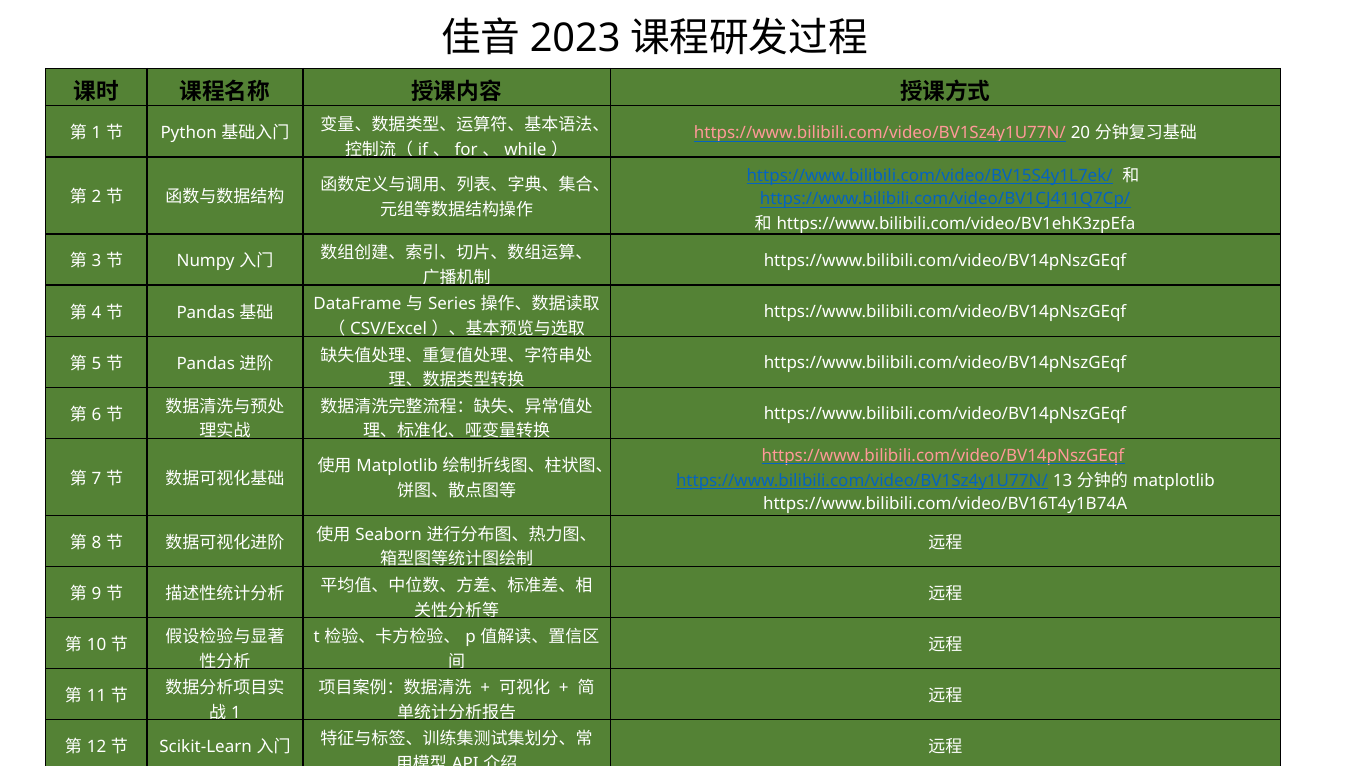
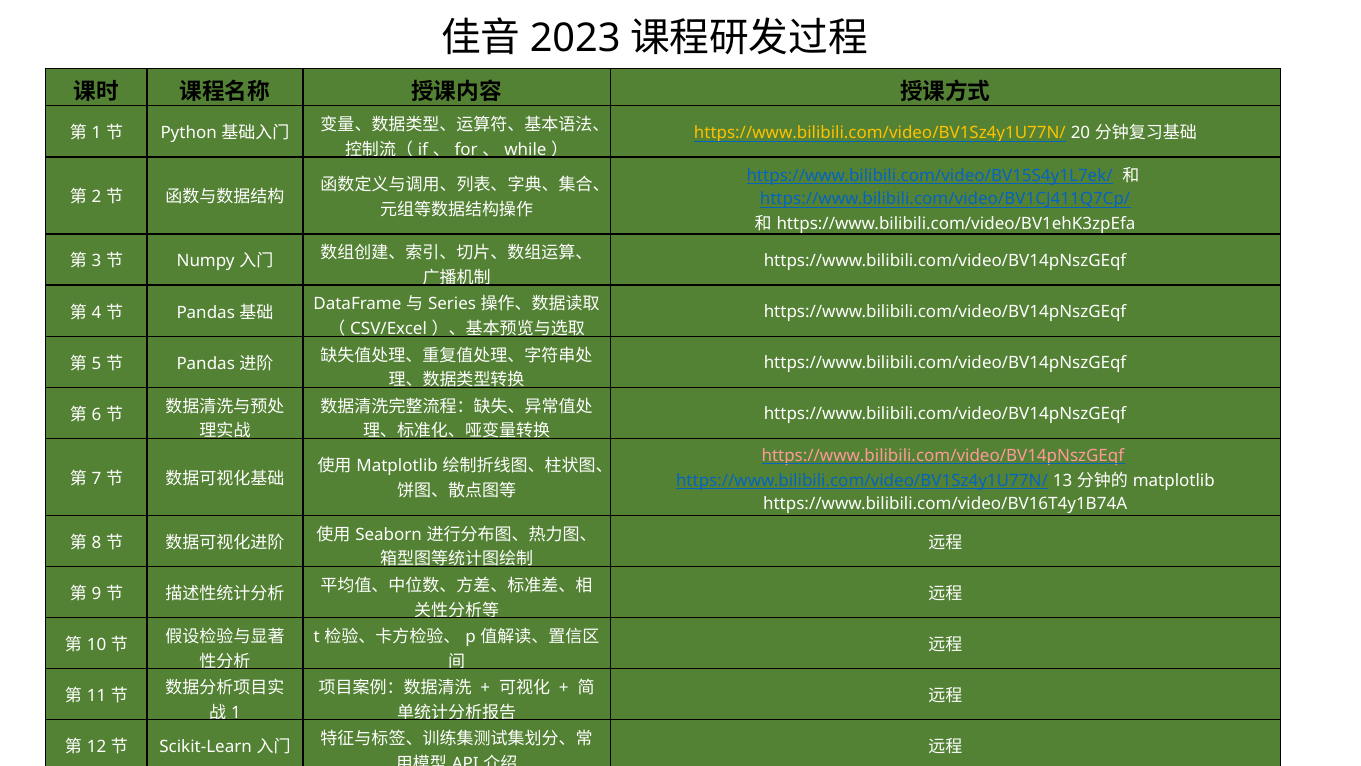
https://www.bilibili.com/video/BV1Sz4y1U77N/ at (880, 133) colour: pink -> yellow
